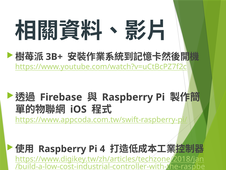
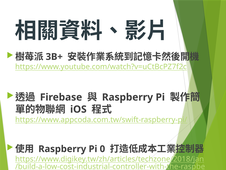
4: 4 -> 0
